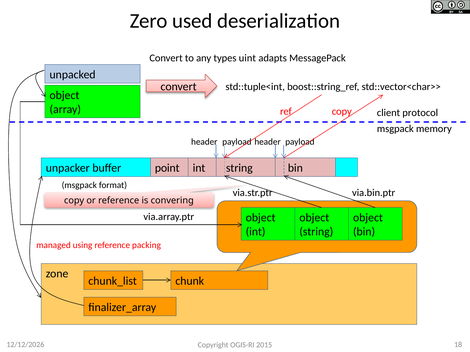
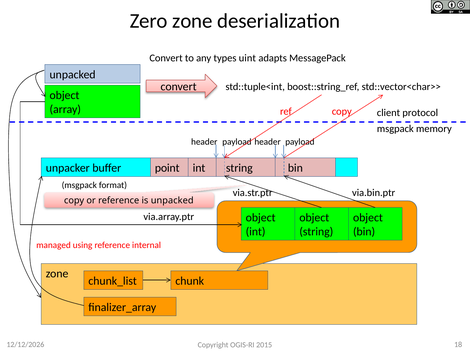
Zero used: used -> zone
is convering: convering -> unpacked
packing: packing -> internal
